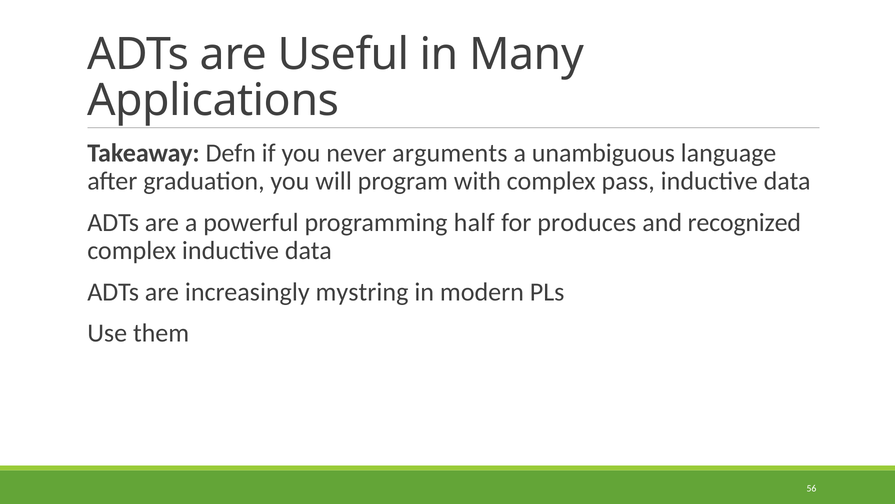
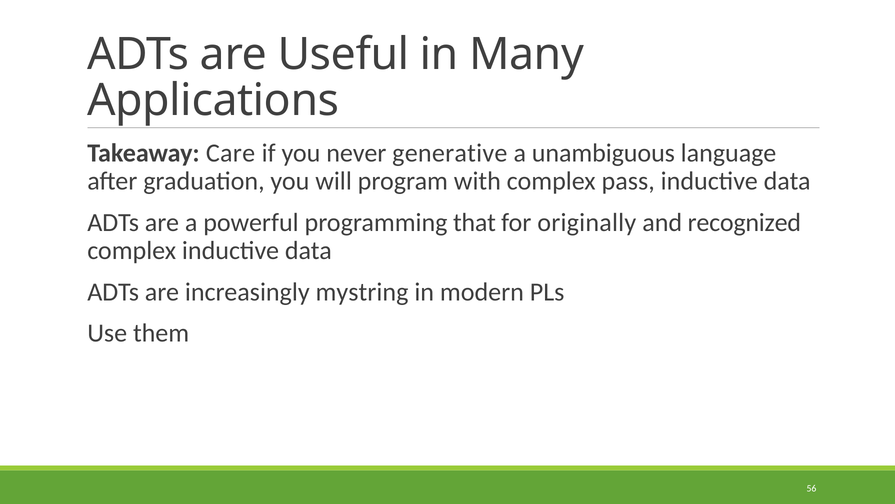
Defn: Defn -> Care
arguments: arguments -> generative
half: half -> that
produces: produces -> originally
